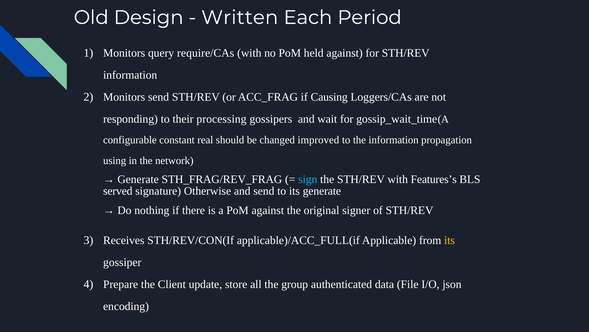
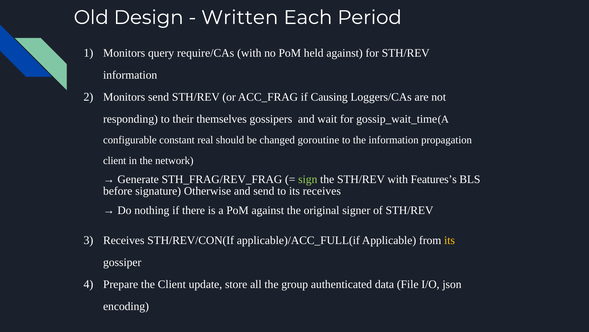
processing: processing -> themselves
improved: improved -> goroutine
using at (115, 160): using -> client
sign colour: light blue -> light green
served: served -> before
its generate: generate -> receives
